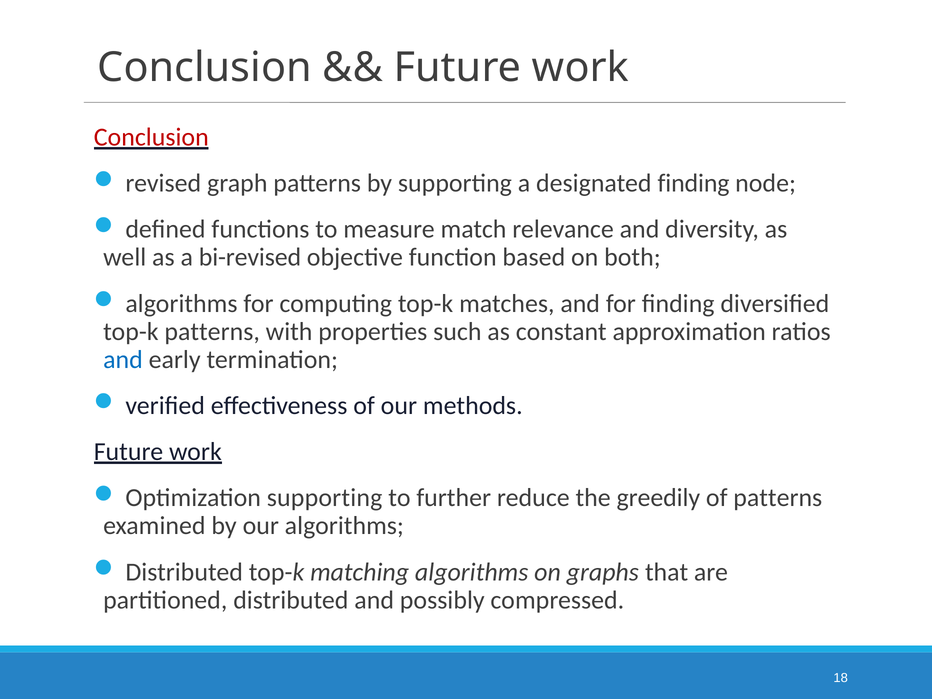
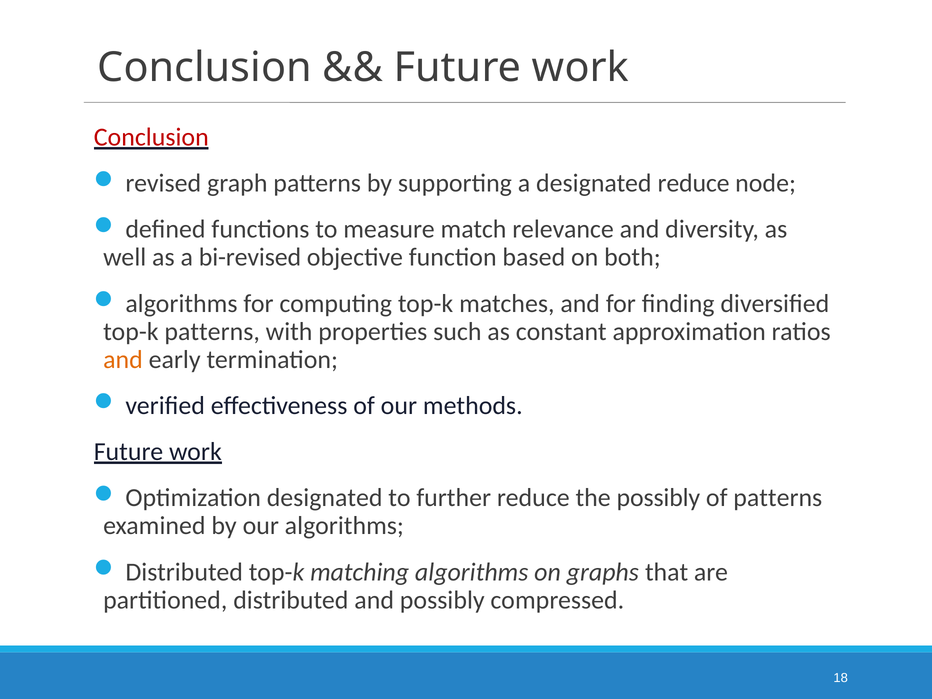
designated finding: finding -> reduce
and at (123, 360) colour: blue -> orange
Optimization supporting: supporting -> designated
the greedily: greedily -> possibly
